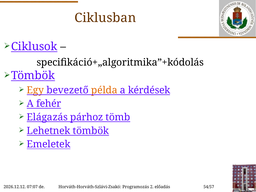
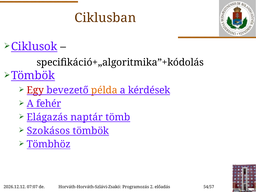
Egy colour: orange -> red
párhoz: párhoz -> naptár
Lehetnek: Lehetnek -> Szokásos
Emeletek: Emeletek -> Tömbhöz
